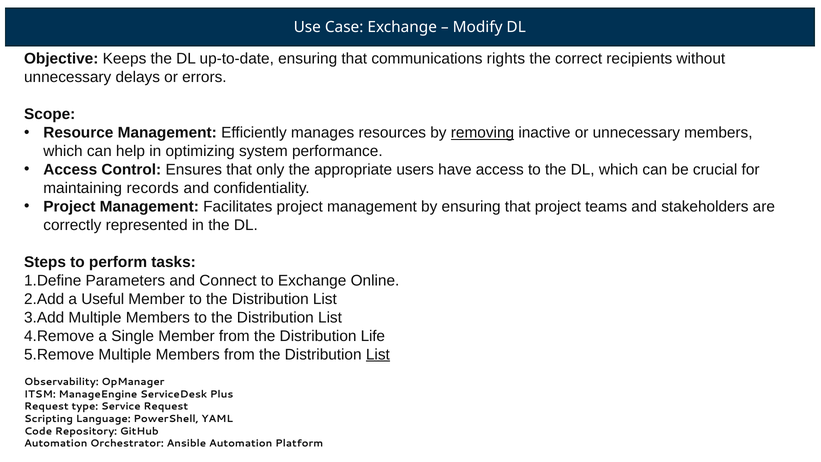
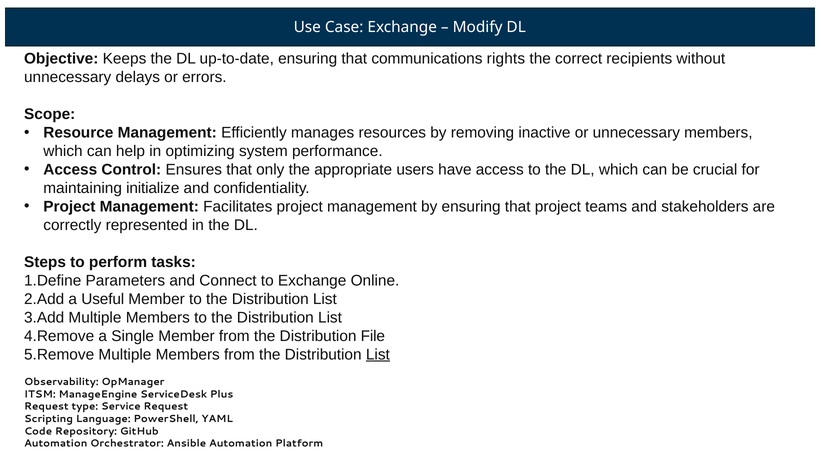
removing underline: present -> none
records: records -> initialize
Life: Life -> File
